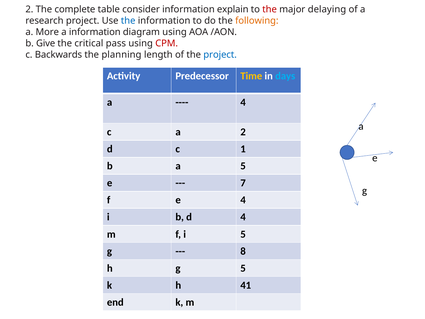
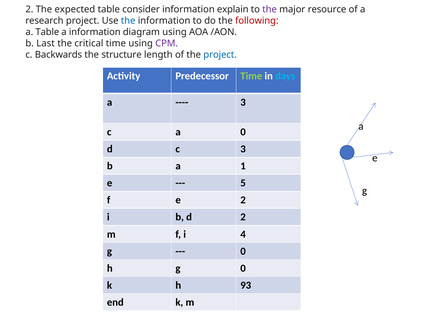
complete: complete -> expected
the at (270, 9) colour: red -> purple
delaying: delaying -> resource
following colour: orange -> red
a More: More -> Table
Give: Give -> Last
critical pass: pass -> time
CPM colour: red -> purple
planning: planning -> structure
Time at (251, 76) colour: yellow -> light green
4 at (243, 102): 4 -> 3
a 2: 2 -> 0
c 1: 1 -> 3
a 5: 5 -> 1
7: 7 -> 5
e 4: 4 -> 2
d 4: 4 -> 2
i 5: 5 -> 4
8 at (243, 251): 8 -> 0
g 5: 5 -> 0
41: 41 -> 93
